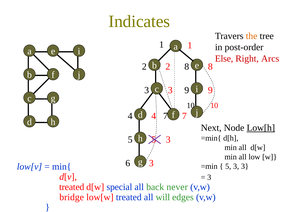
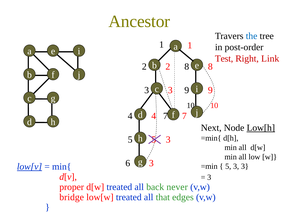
Indicates: Indicates -> Ancestor
the colour: orange -> blue
Else: Else -> Test
Arcs: Arcs -> Link
low[v underline: none -> present
treated at (72, 187): treated -> proper
d[w special: special -> treated
will: will -> that
